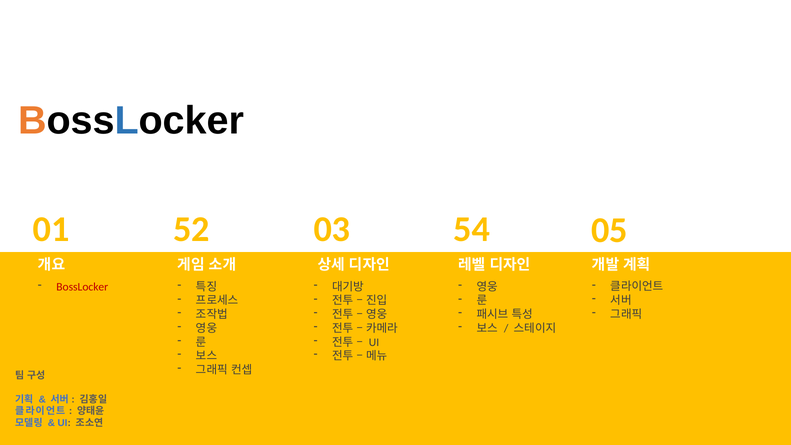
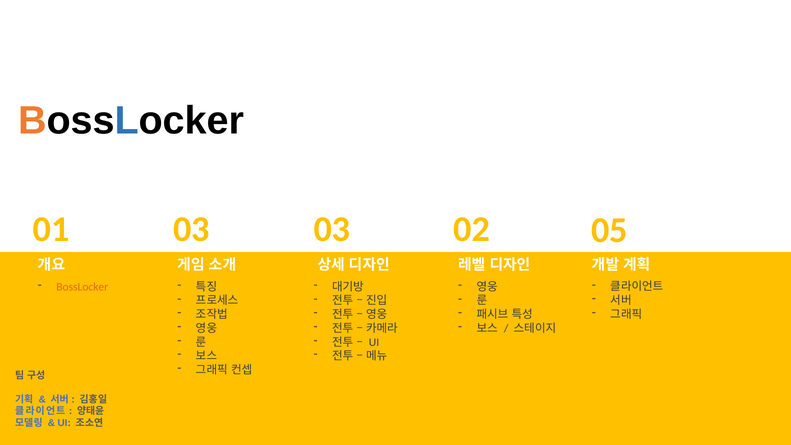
01 52: 52 -> 03
54: 54 -> 02
BossLocker at (82, 287) colour: red -> orange
